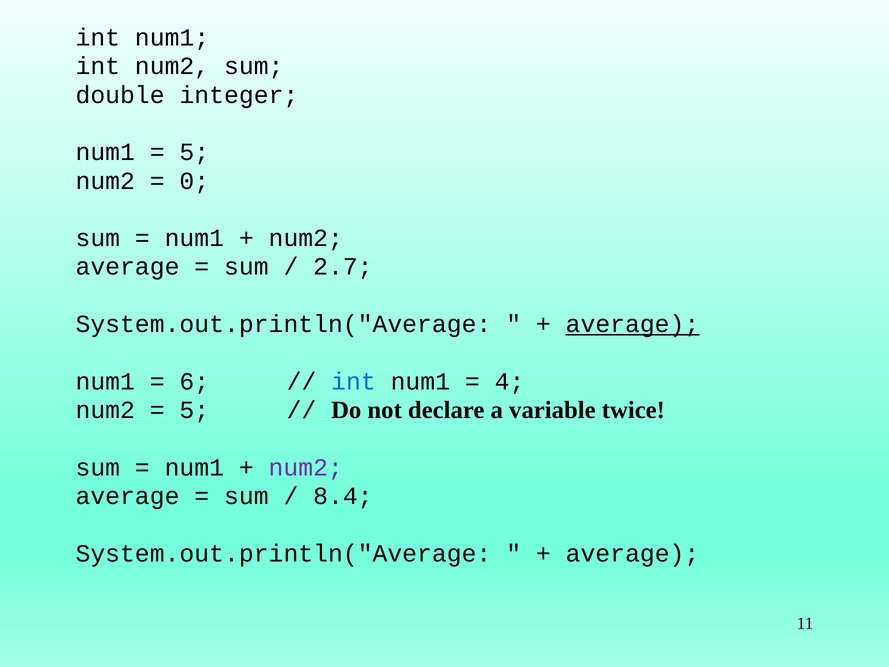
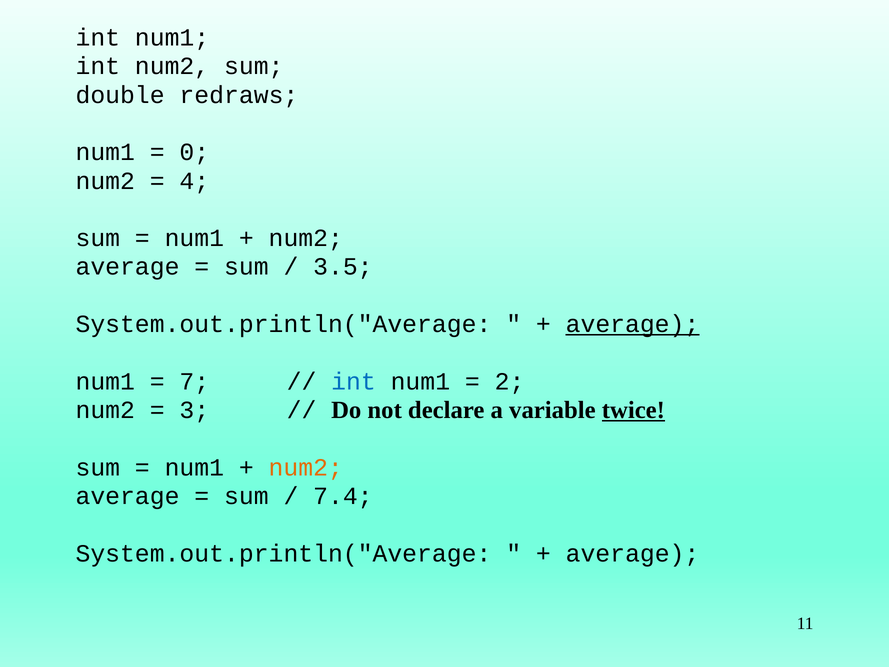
integer: integer -> redraws
5 at (194, 152): 5 -> 0
0: 0 -> 4
2.7: 2.7 -> 3.5
6: 6 -> 7
4: 4 -> 2
5 at (194, 410): 5 -> 3
twice underline: none -> present
num2 at (306, 467) colour: purple -> orange
8.4: 8.4 -> 7.4
